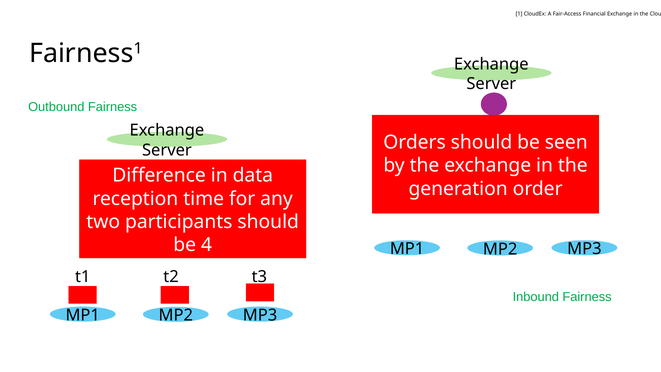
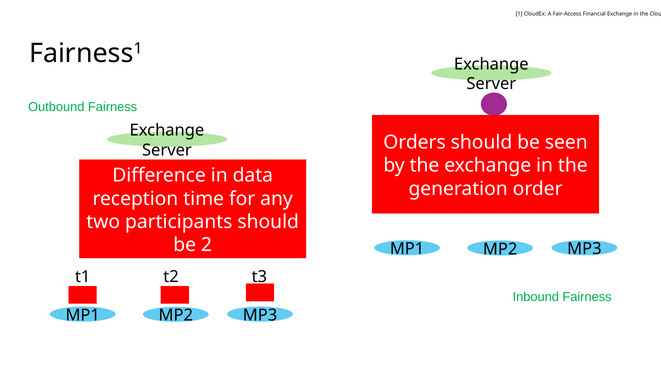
4: 4 -> 2
